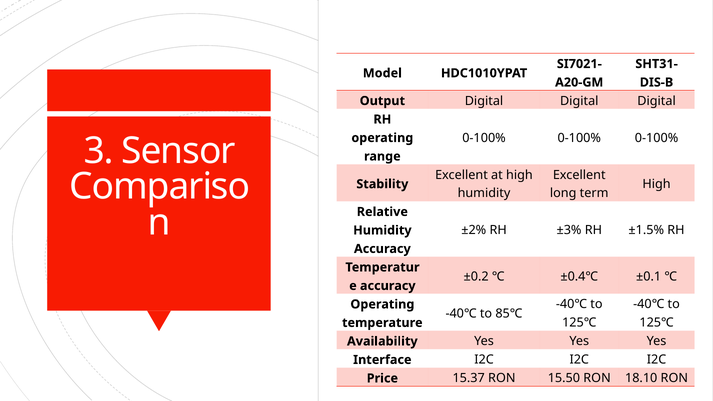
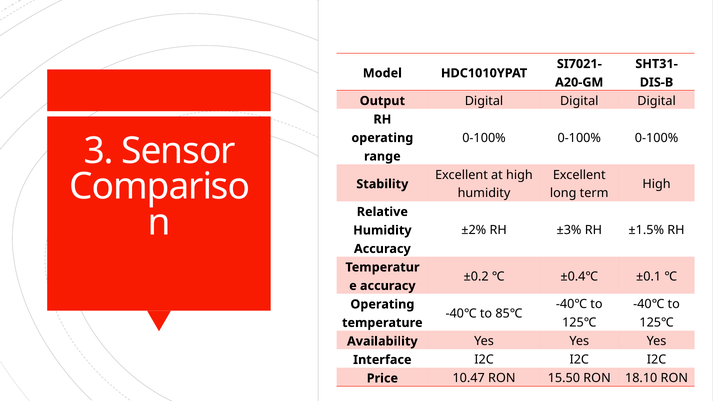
15.37: 15.37 -> 10.47
